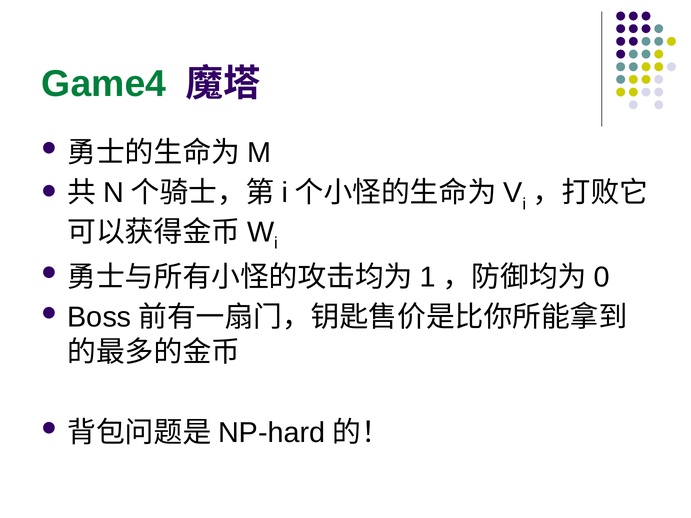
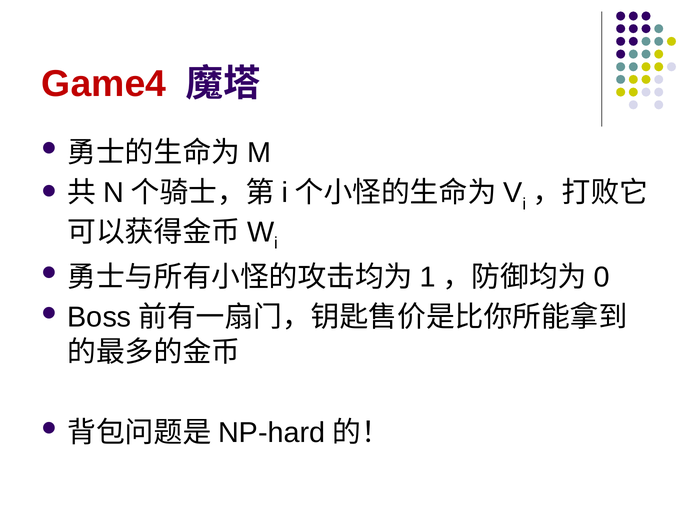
Game4 colour: green -> red
